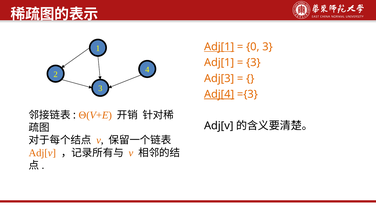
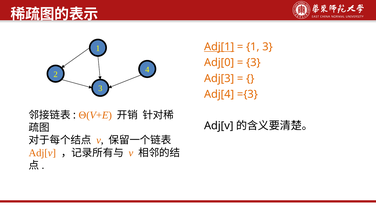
0 at (253, 47): 0 -> 1
Adj[1 at (219, 62): Adj[1 -> Adj[0
Adj[4 underline: present -> none
